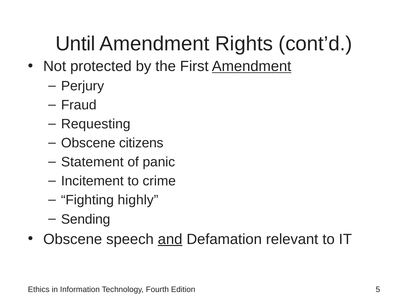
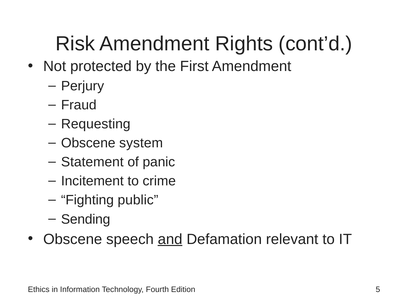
Until: Until -> Risk
Amendment at (252, 66) underline: present -> none
citizens: citizens -> system
highly: highly -> public
